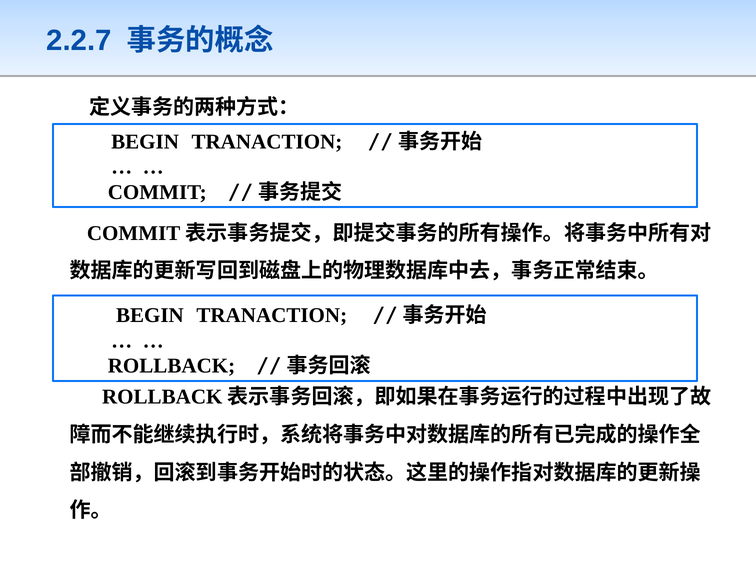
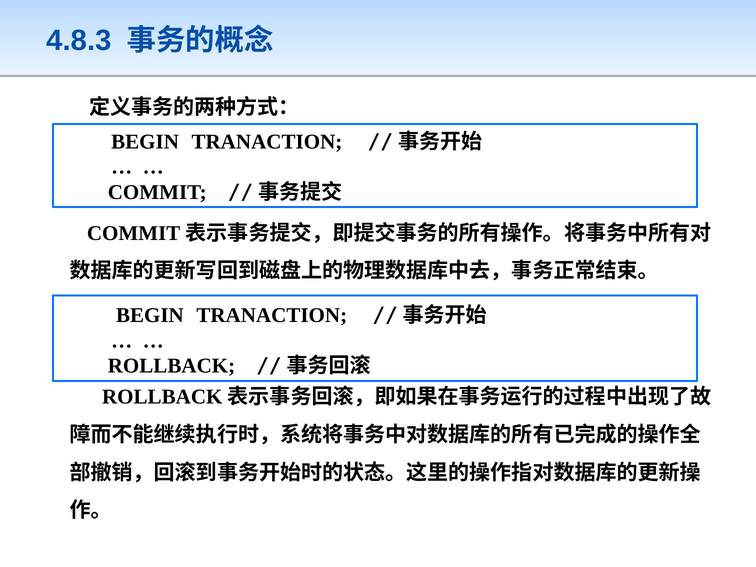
2.2.7: 2.2.7 -> 4.8.3
